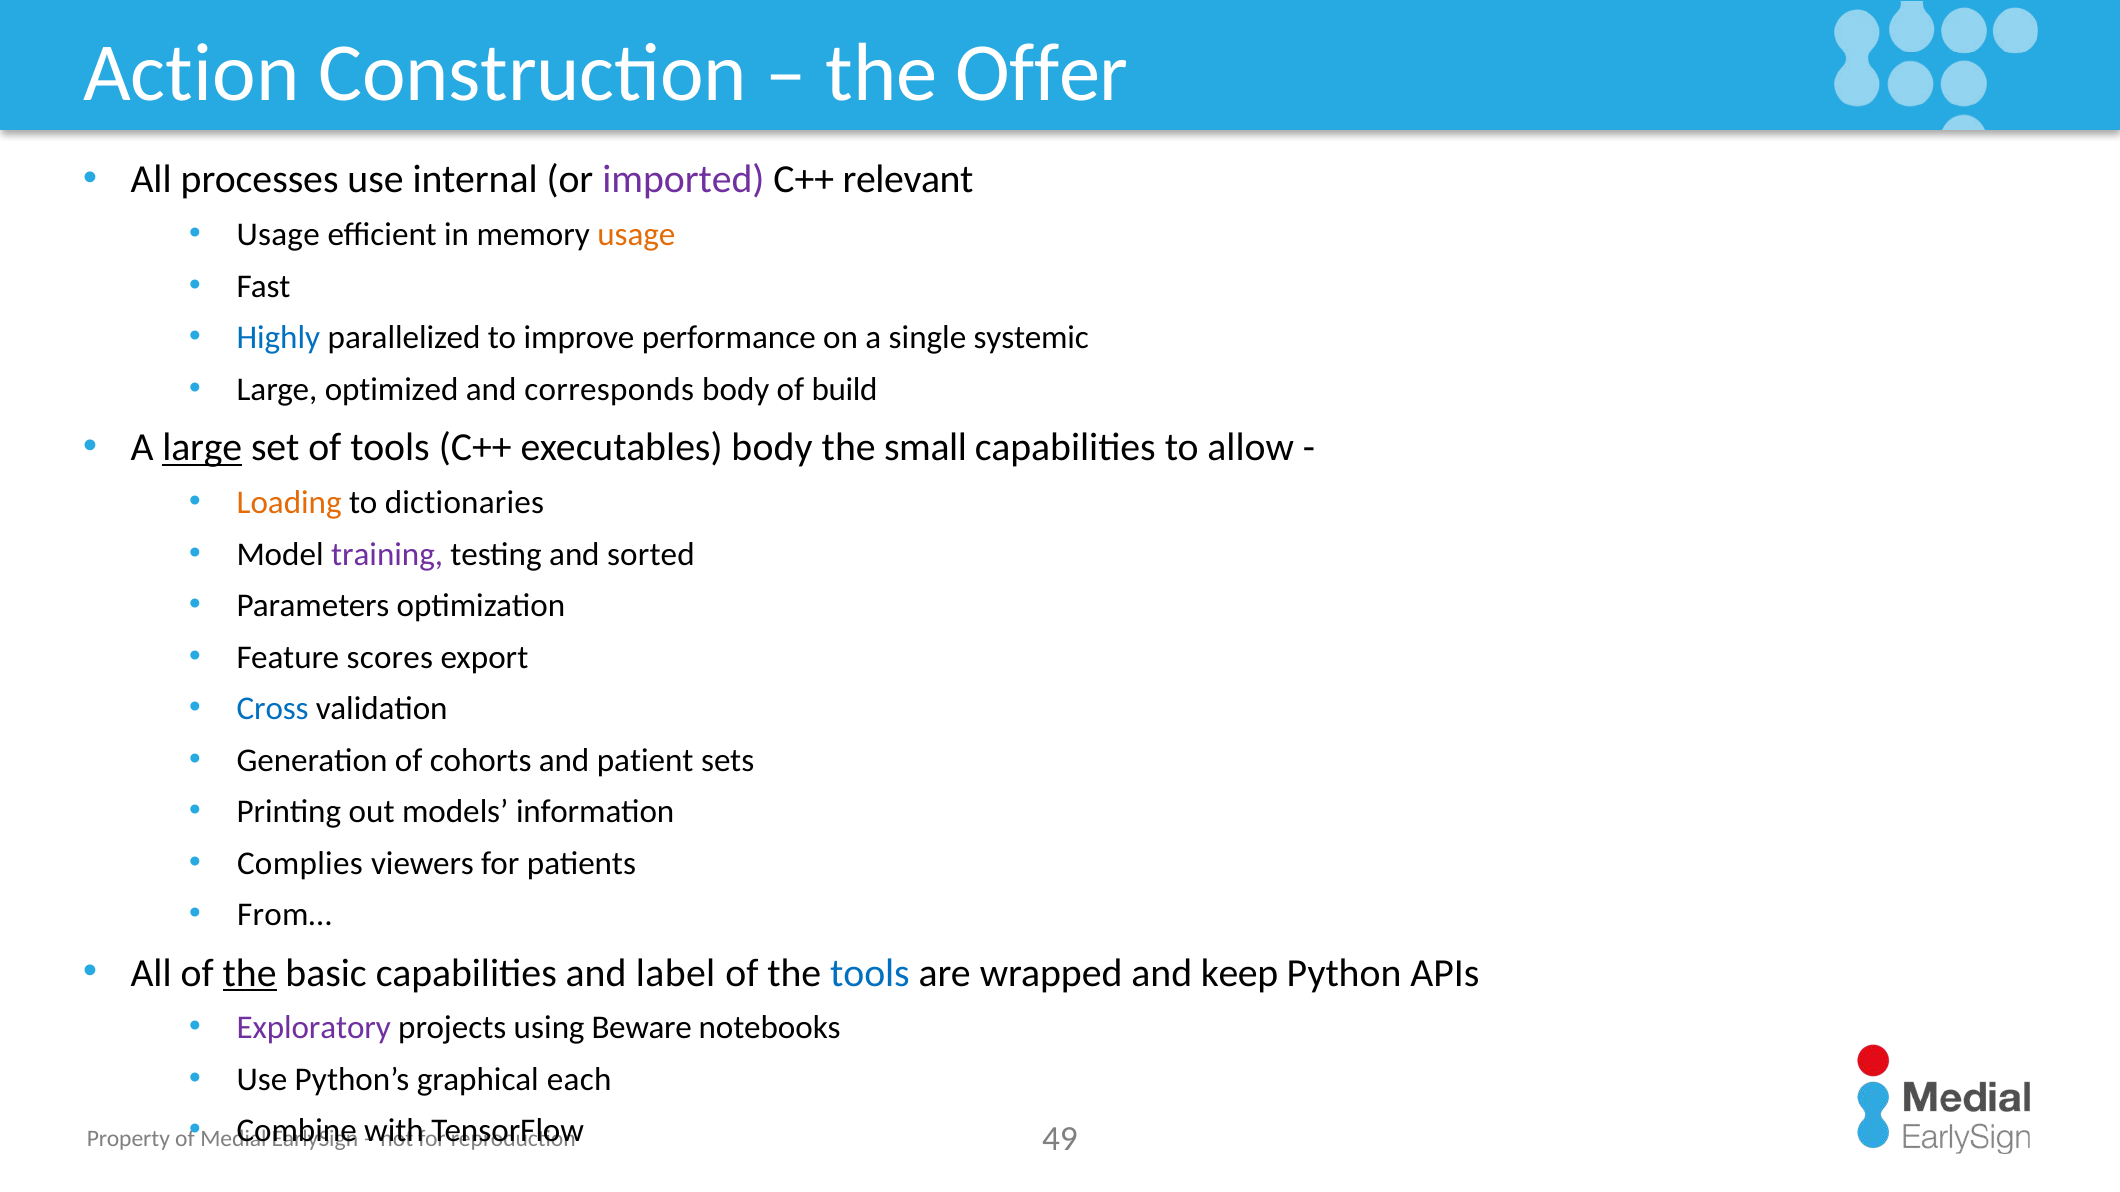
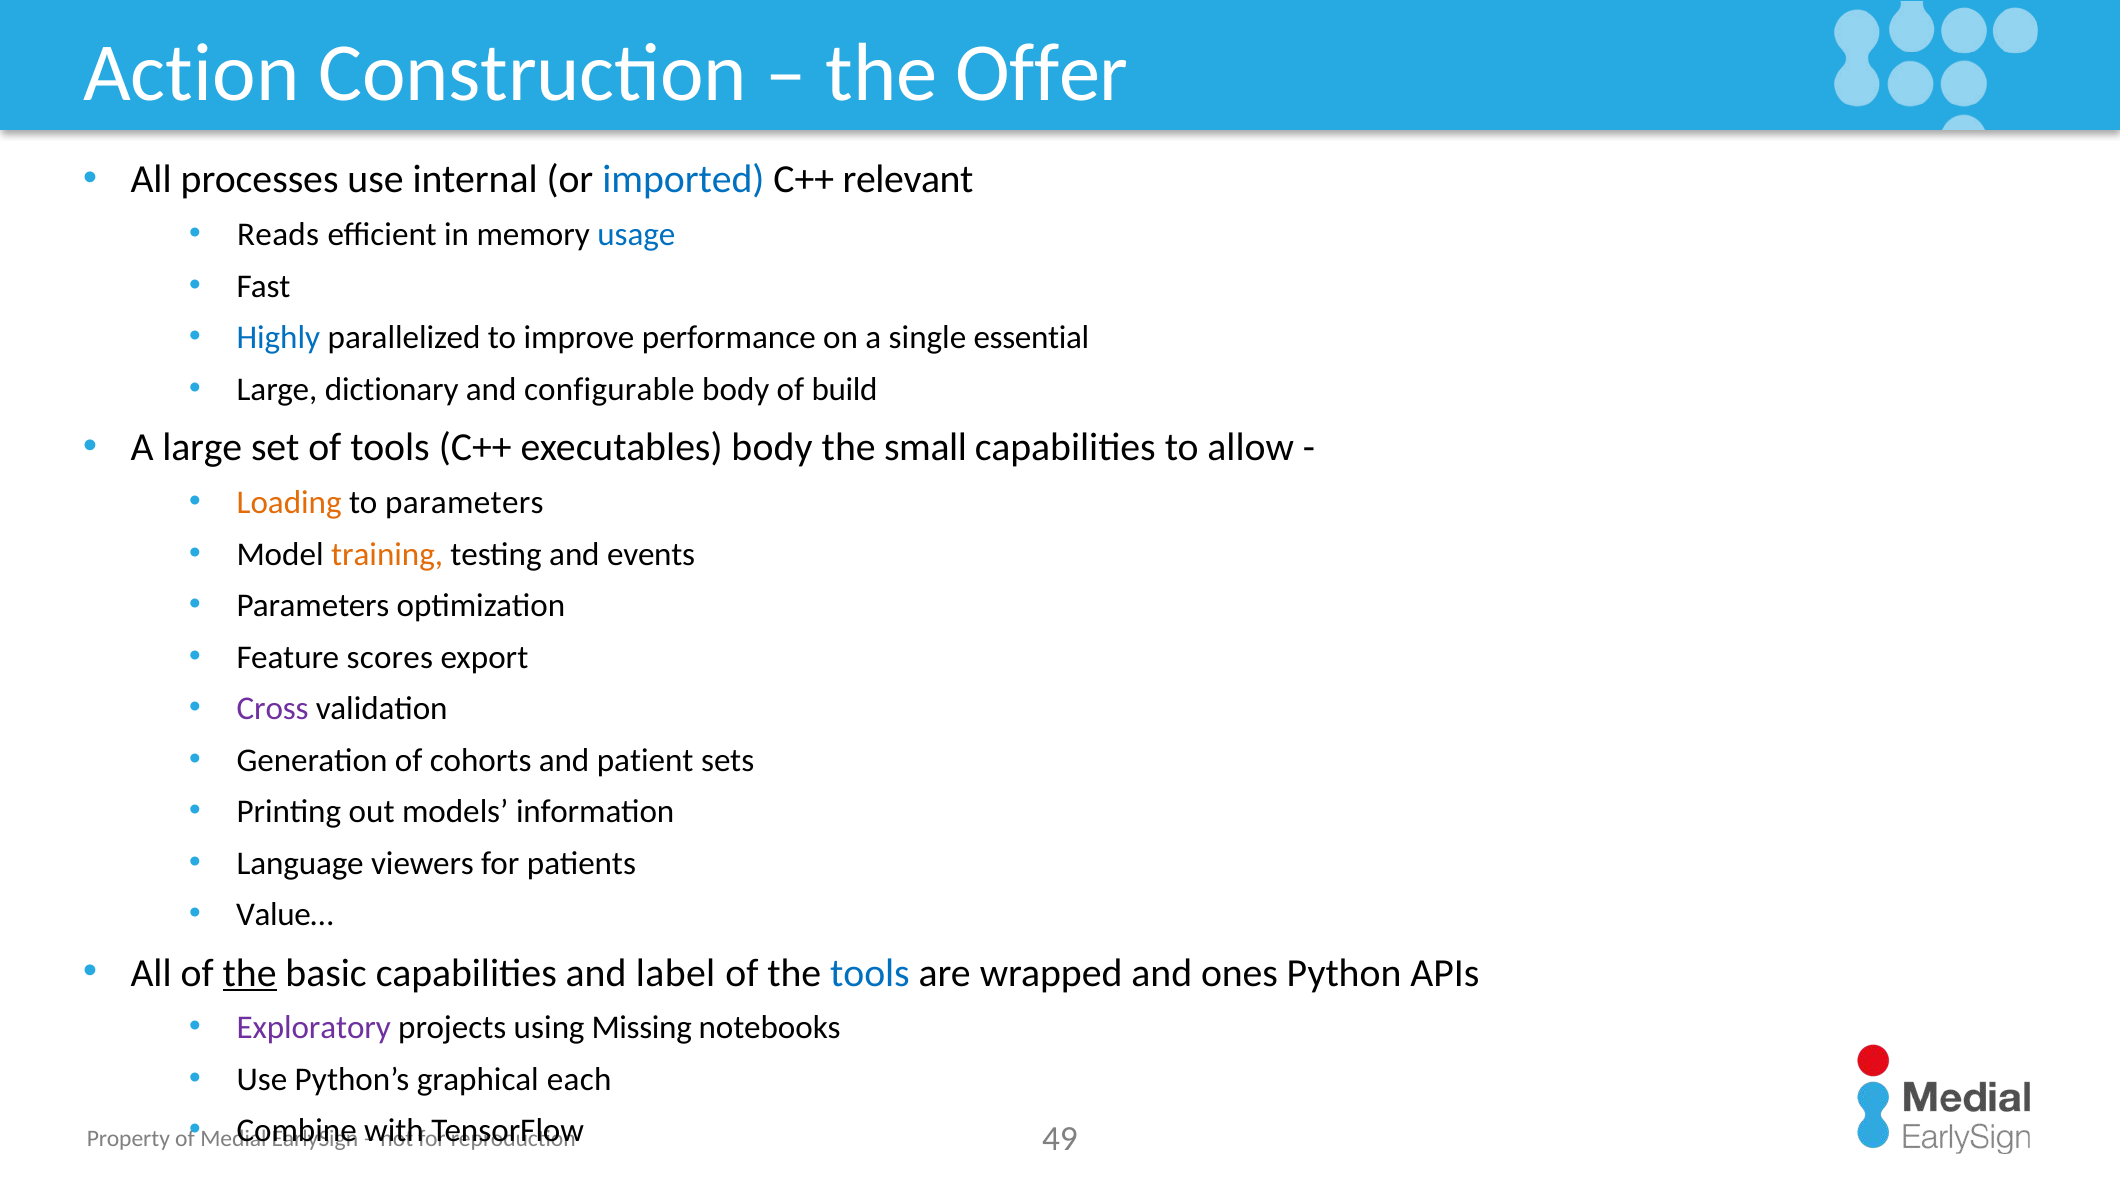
imported colour: purple -> blue
Usage at (278, 235): Usage -> Reads
usage at (636, 235) colour: orange -> blue
systemic: systemic -> essential
optimized: optimized -> dictionary
corresponds: corresponds -> configurable
large at (202, 448) underline: present -> none
to dictionaries: dictionaries -> parameters
training colour: purple -> orange
sorted: sorted -> events
Cross colour: blue -> purple
Complies: Complies -> Language
From…: From… -> Value…
keep: keep -> ones
Beware: Beware -> Missing
